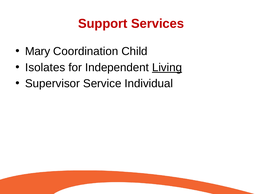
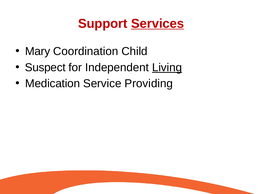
Services underline: none -> present
Isolates: Isolates -> Suspect
Supervisor: Supervisor -> Medication
Individual: Individual -> Providing
